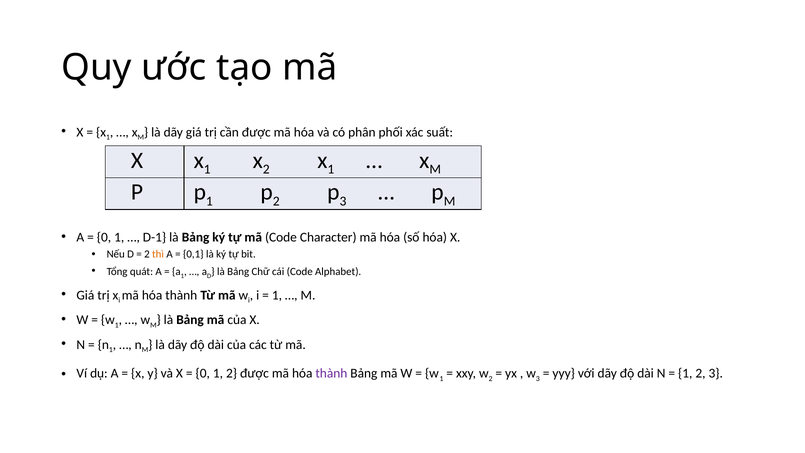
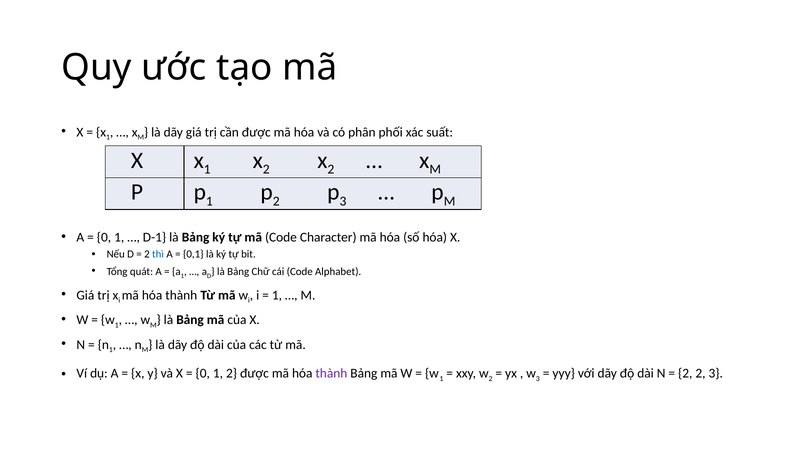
2 x 1: 1 -> 2
thì colour: orange -> blue
1 at (685, 373): 1 -> 2
